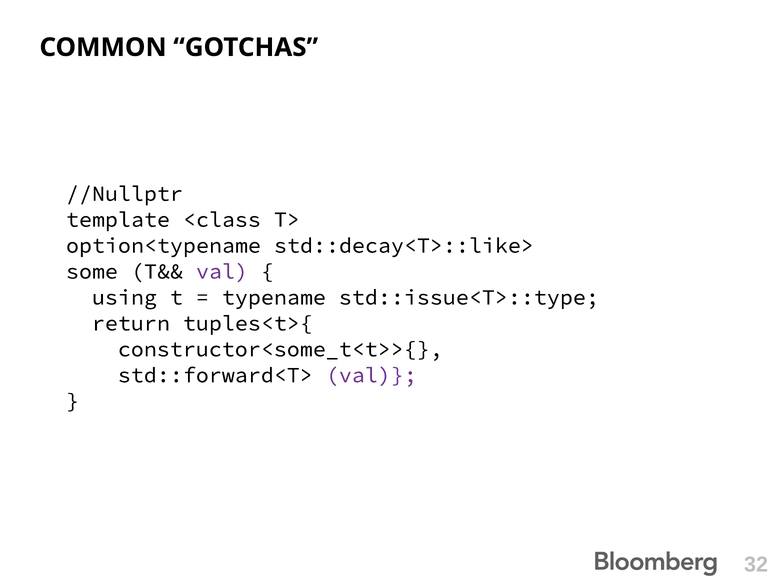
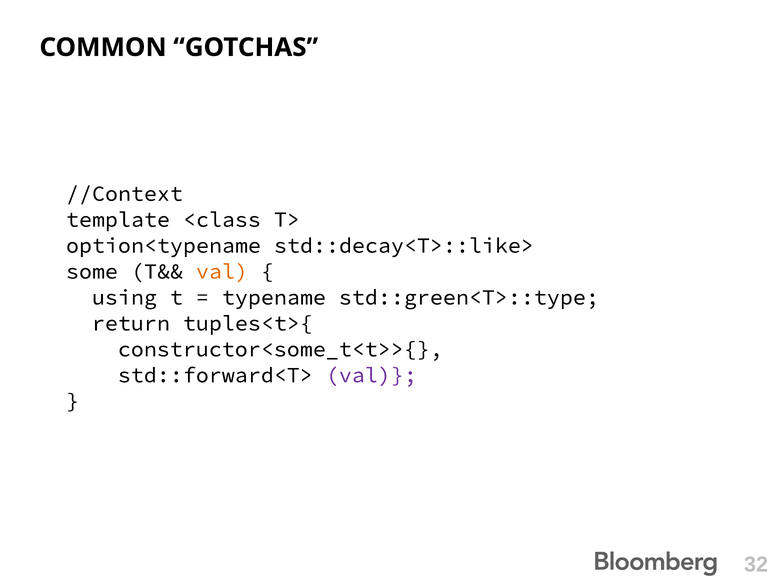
//Nullptr: //Nullptr -> //Context
val at (222, 272) colour: purple -> orange
std::issue<T>::type: std::issue<T>::type -> std::green<T>::type
